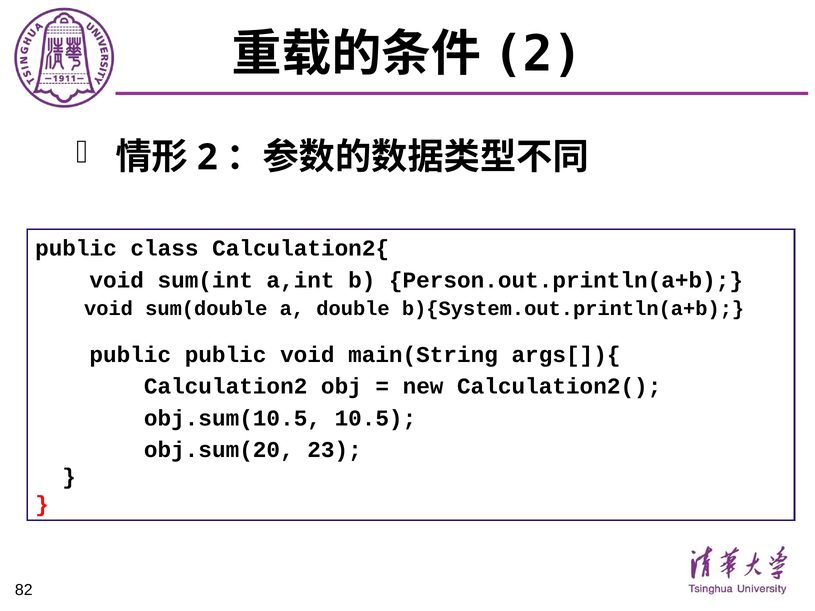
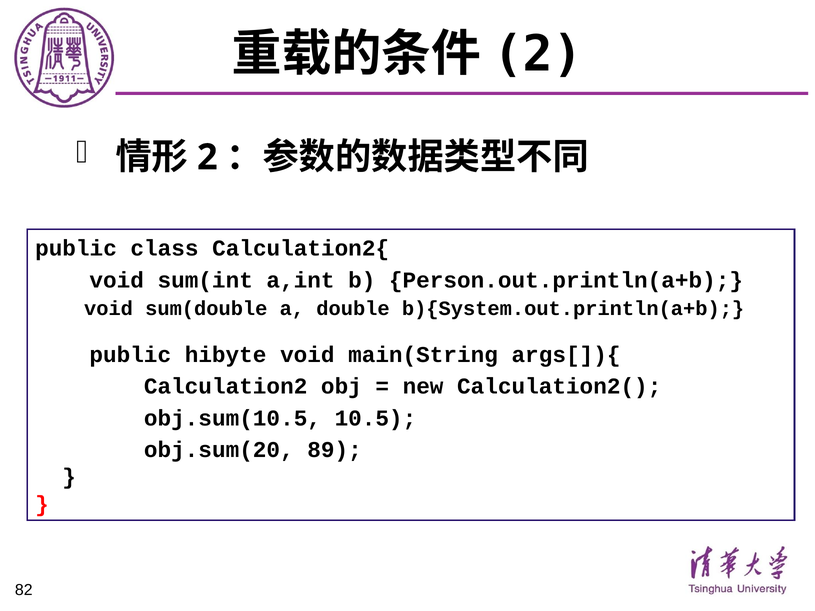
public public: public -> hibyte
23: 23 -> 89
